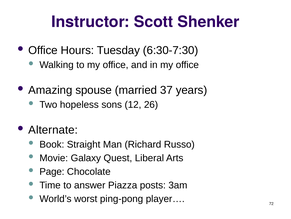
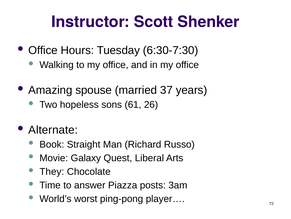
12: 12 -> 61
Page: Page -> They
